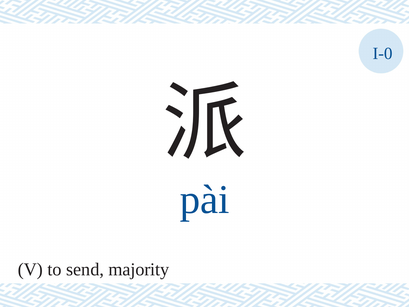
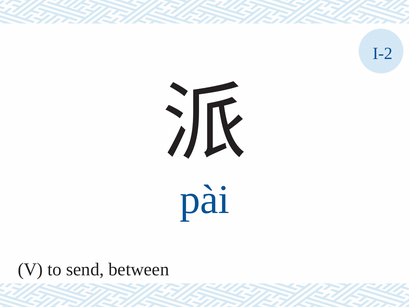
I-0: I-0 -> I-2
majority: majority -> between
